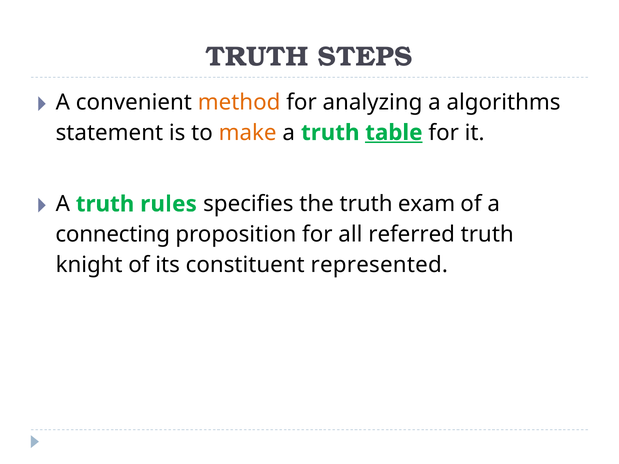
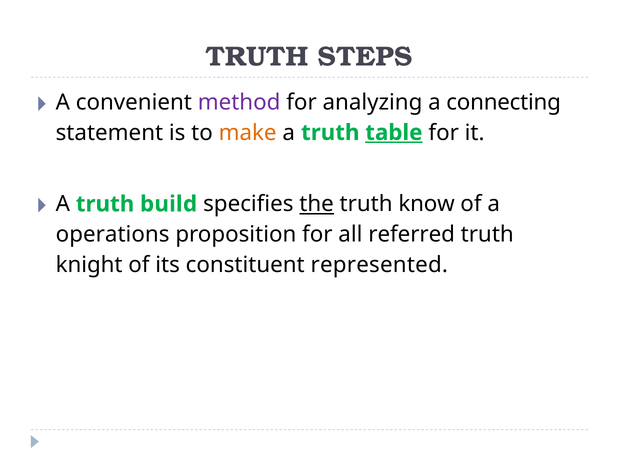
method colour: orange -> purple
algorithms: algorithms -> connecting
rules: rules -> build
the underline: none -> present
exam: exam -> know
connecting: connecting -> operations
